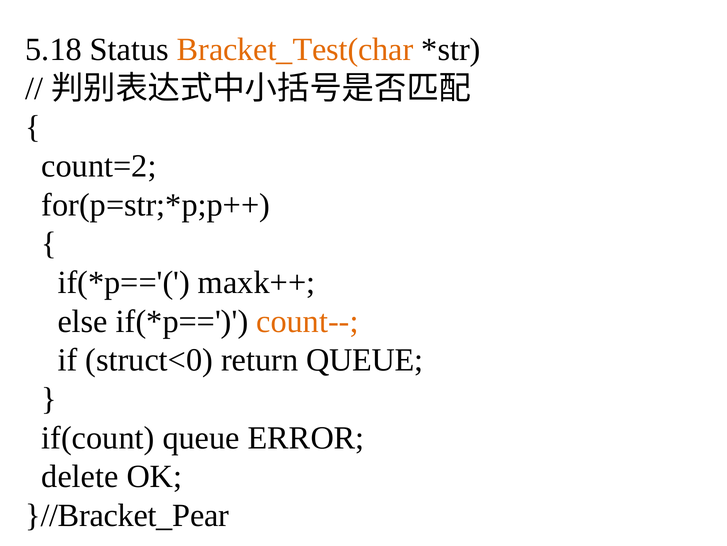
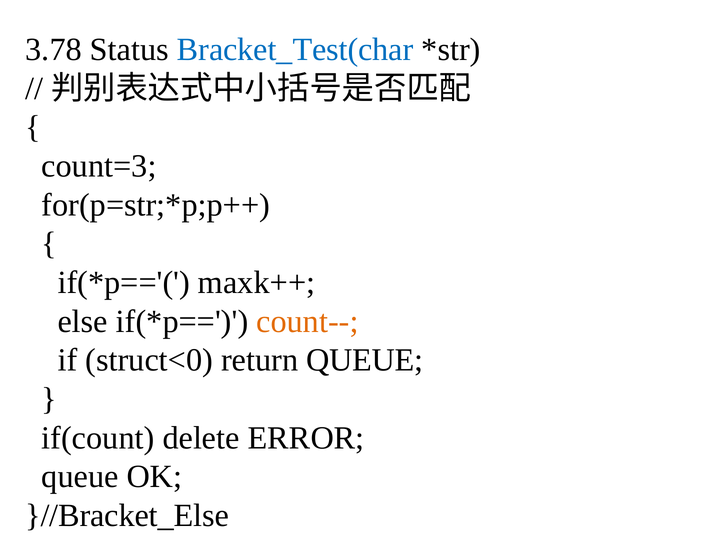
5.18: 5.18 -> 3.78
Bracket_Test(char colour: orange -> blue
count=2: count=2 -> count=3
if(count queue: queue -> delete
delete at (80, 476): delete -> queue
}//Bracket_Pear: }//Bracket_Pear -> }//Bracket_Else
